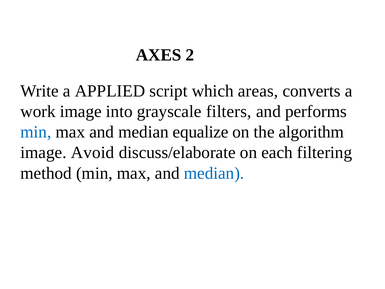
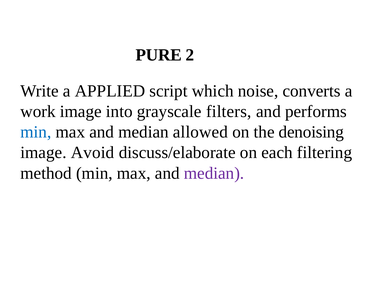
AXES: AXES -> PURE
areas: areas -> noise
equalize: equalize -> allowed
algorithm: algorithm -> denoising
median at (214, 173) colour: blue -> purple
